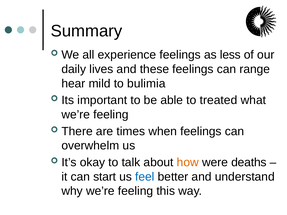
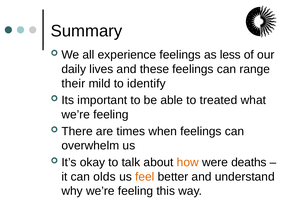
hear: hear -> their
bulimia: bulimia -> identify
start: start -> olds
feel colour: blue -> orange
